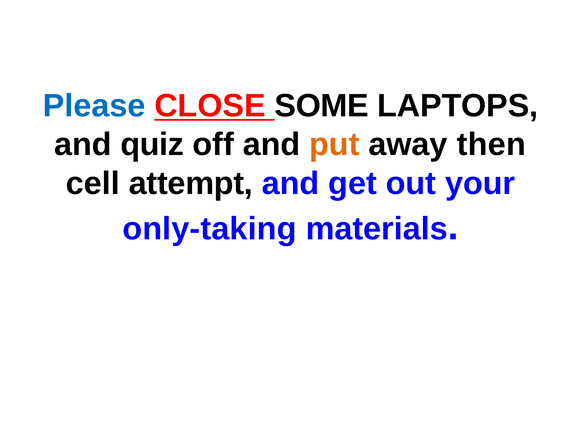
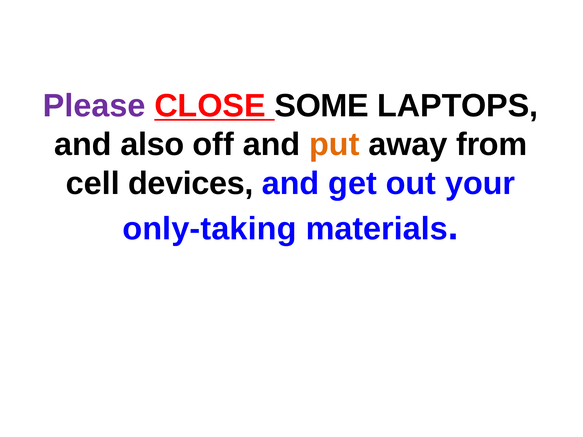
Please colour: blue -> purple
quiz: quiz -> also
then: then -> from
attempt: attempt -> devices
